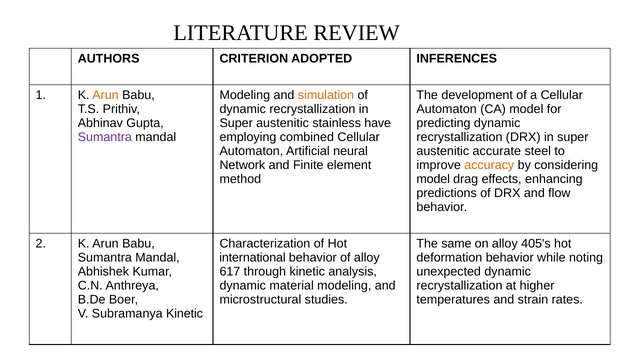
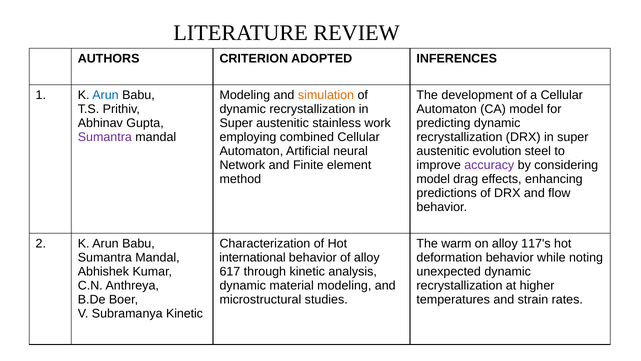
Arun at (105, 95) colour: orange -> blue
have: have -> work
accurate: accurate -> evolution
accuracy colour: orange -> purple
same: same -> warm
405's: 405's -> 117's
